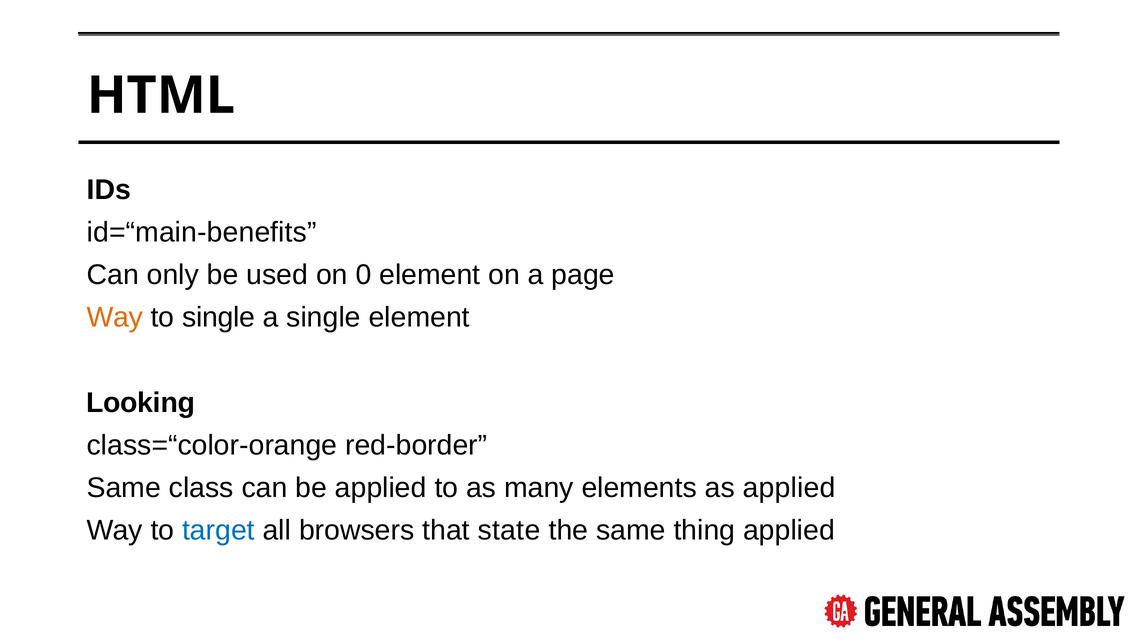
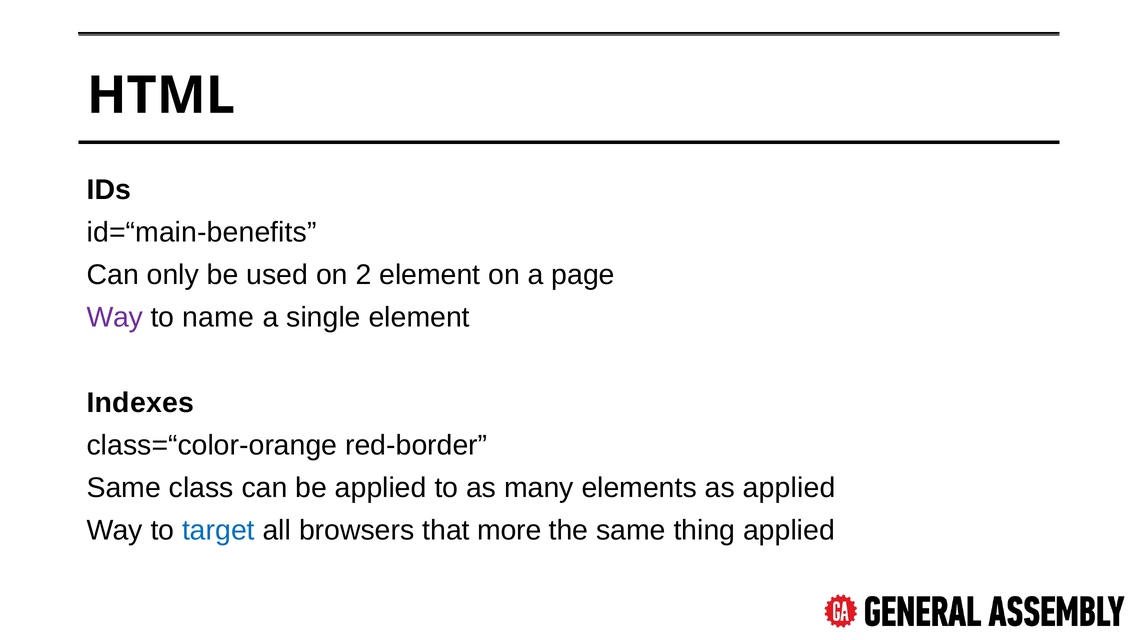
0: 0 -> 2
Way at (115, 318) colour: orange -> purple
to single: single -> name
Looking: Looking -> Indexes
state: state -> more
